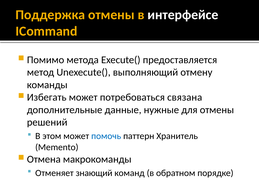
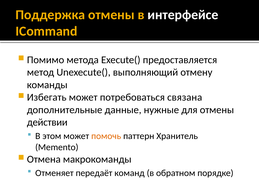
решений: решений -> действии
помочь colour: blue -> orange
знающий: знающий -> передаёт
